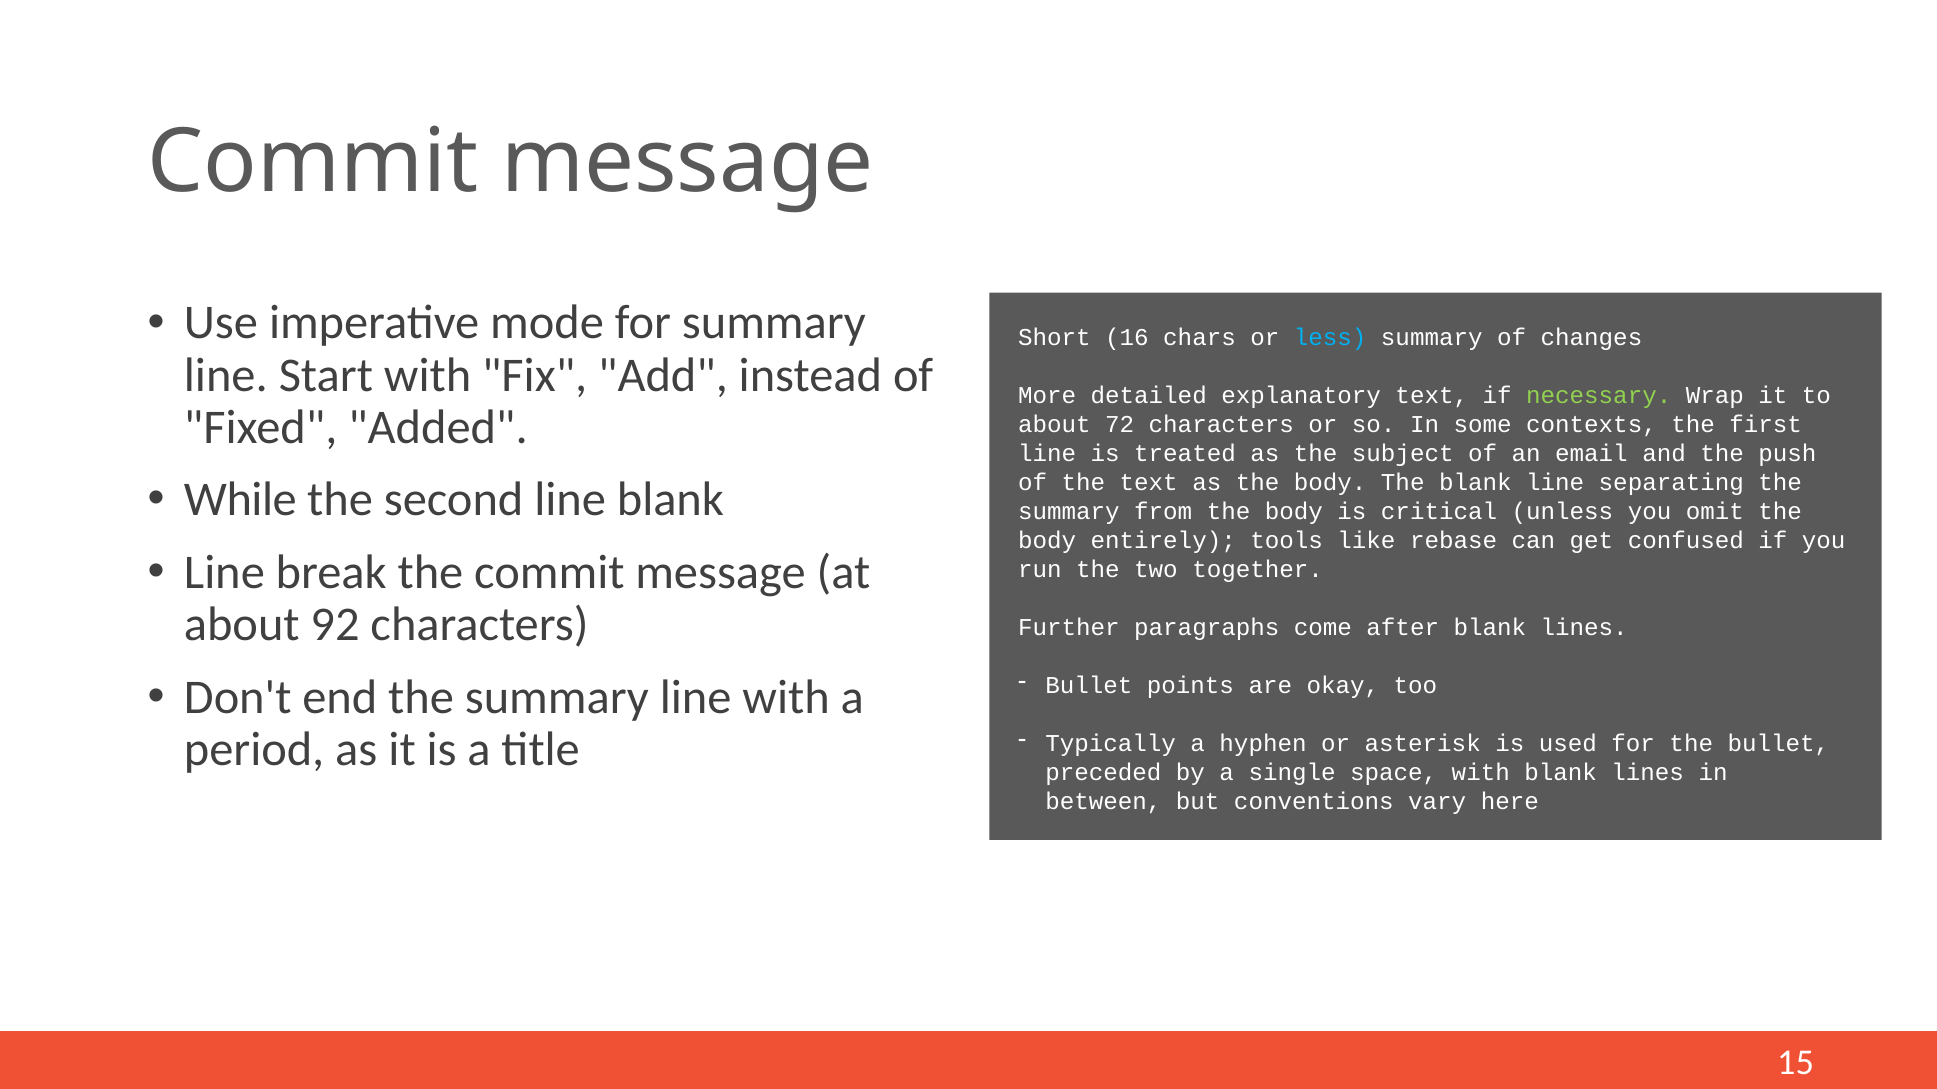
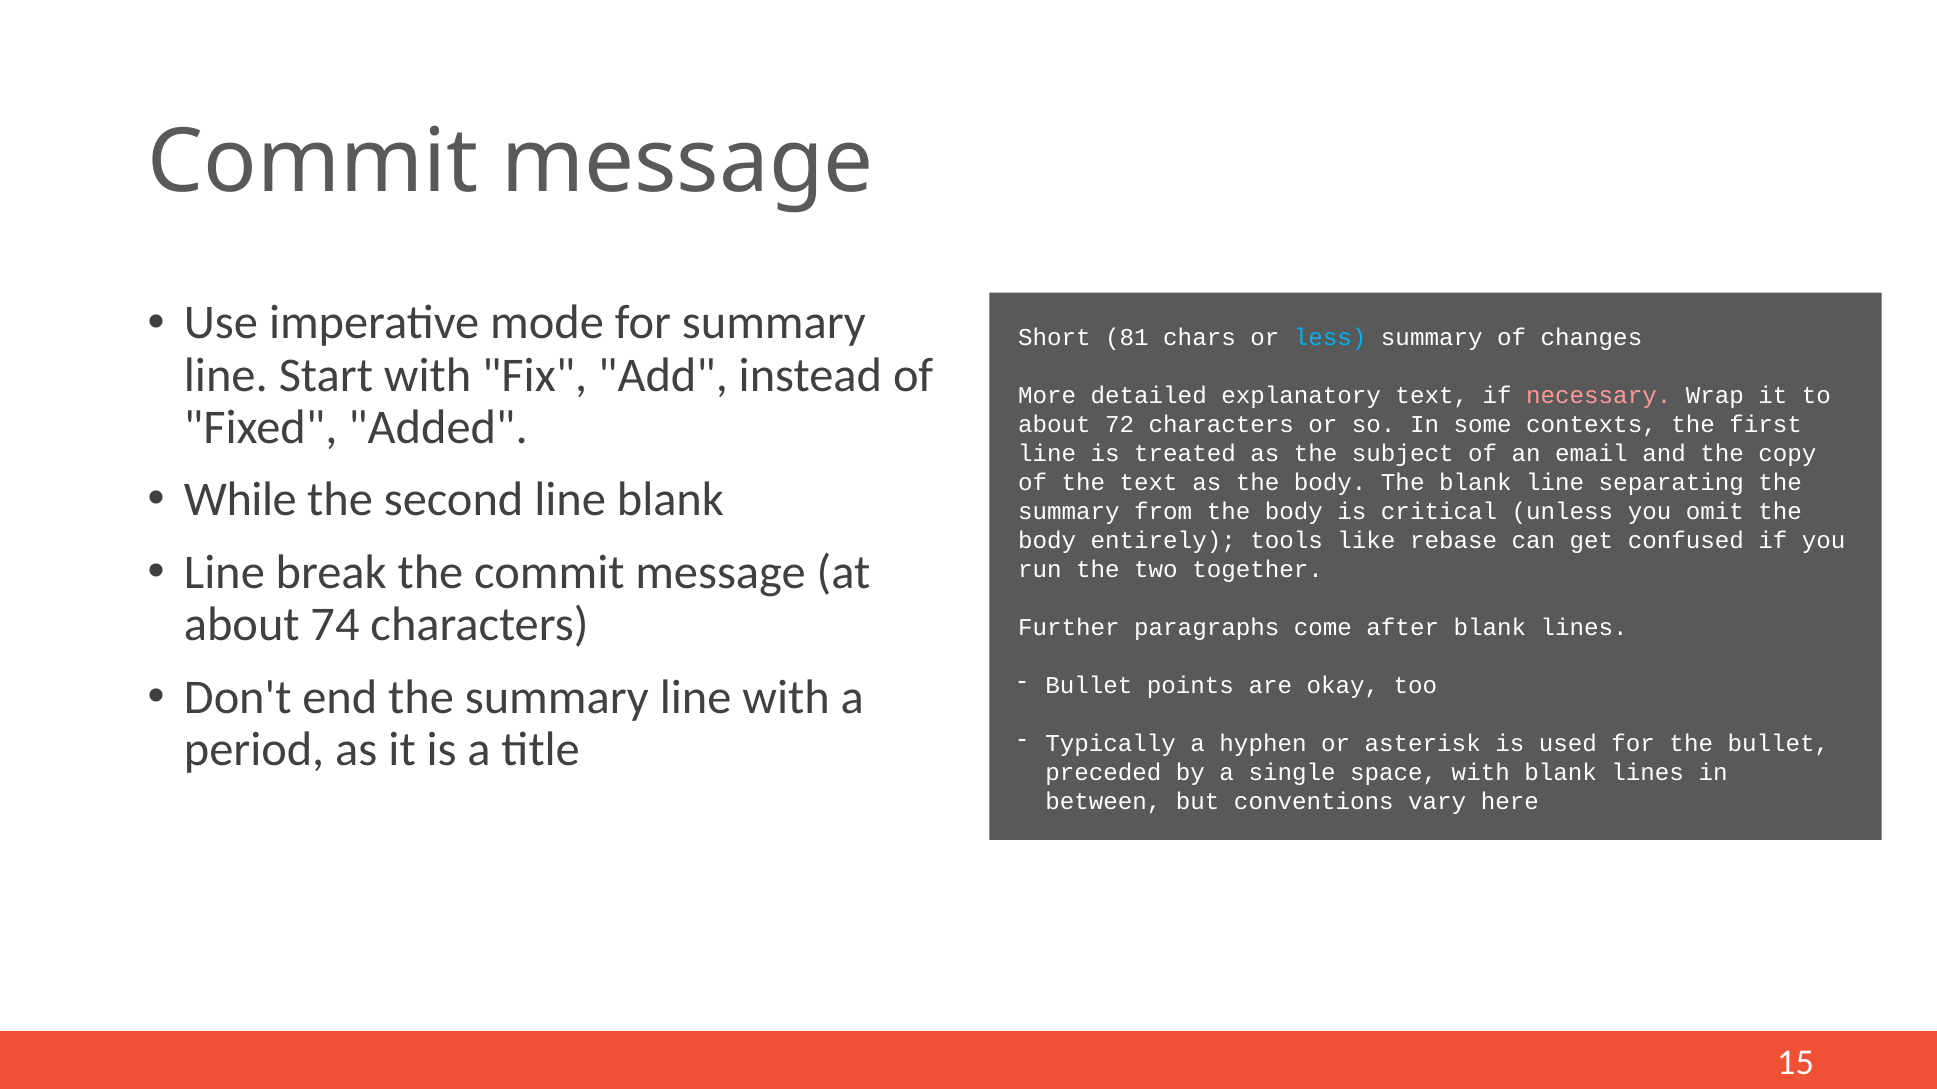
16: 16 -> 81
necessary colour: light green -> pink
push: push -> copy
92: 92 -> 74
